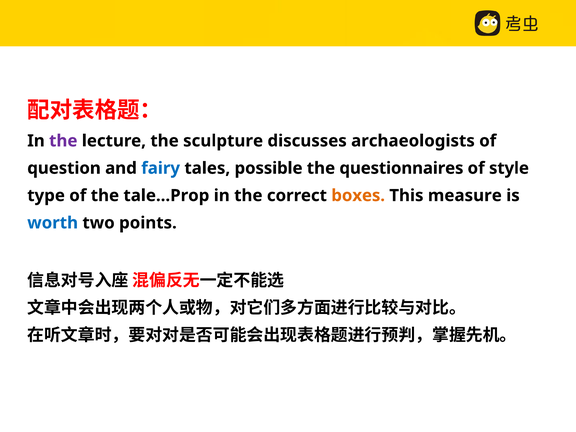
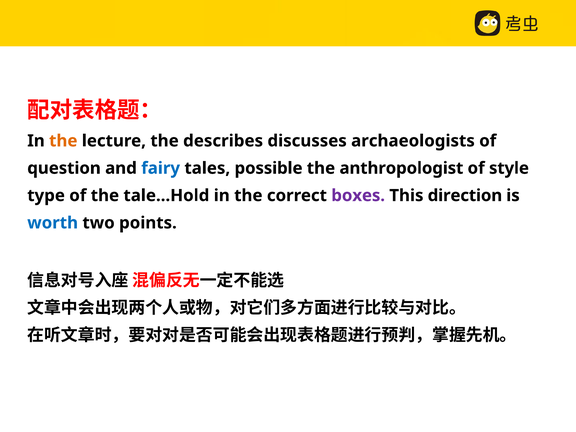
the at (63, 141) colour: purple -> orange
sculpture: sculpture -> describes
questionnaires: questionnaires -> anthropologist
tale...Prop: tale...Prop -> tale...Hold
boxes colour: orange -> purple
measure: measure -> direction
